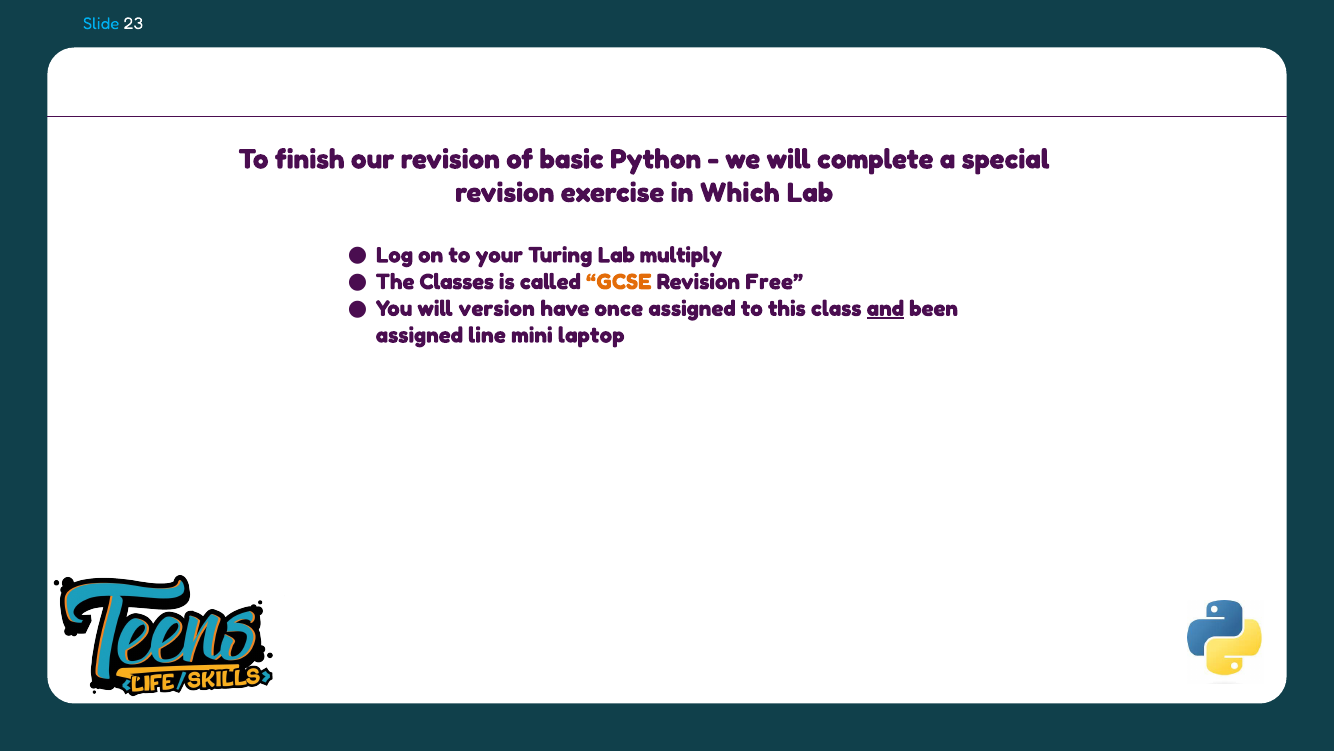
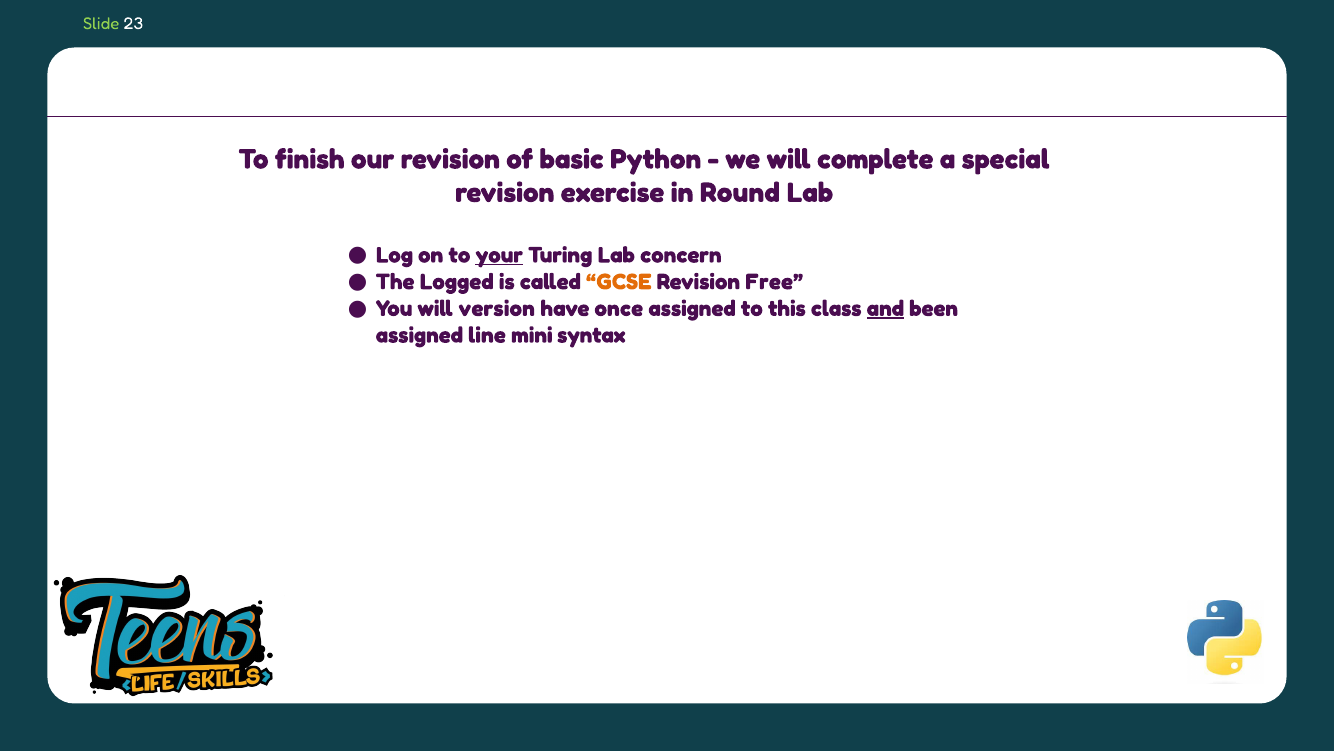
Slide colour: light blue -> light green
Which: Which -> Round
your underline: none -> present
multiply: multiply -> concern
Classes: Classes -> Logged
laptop: laptop -> syntax
